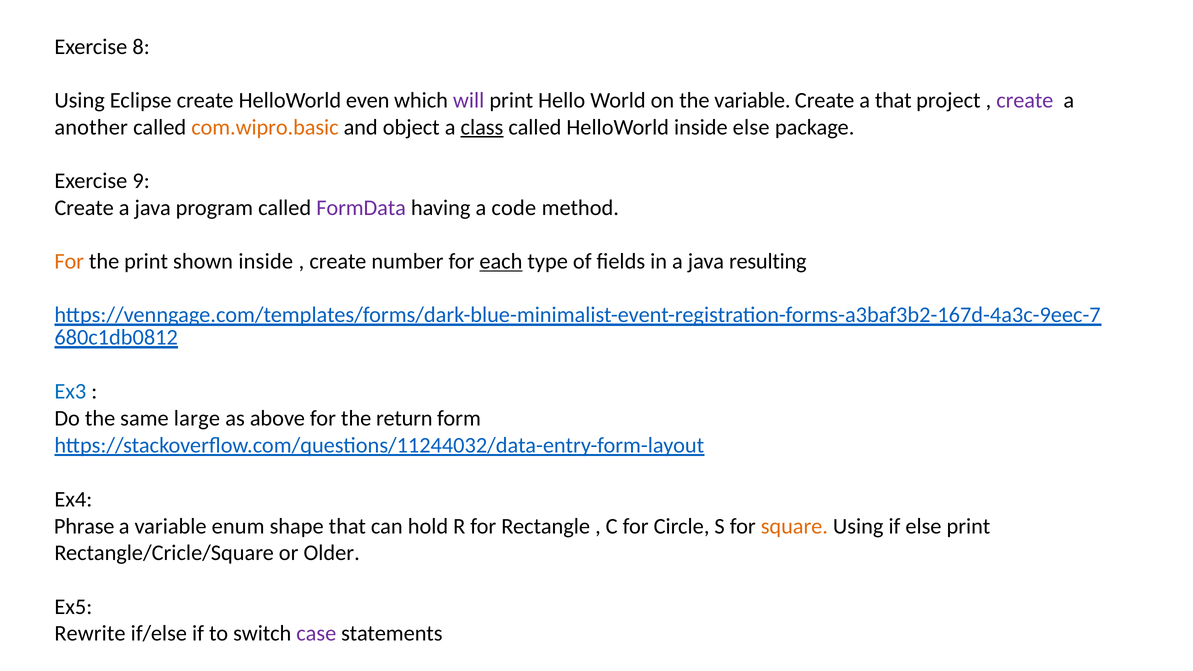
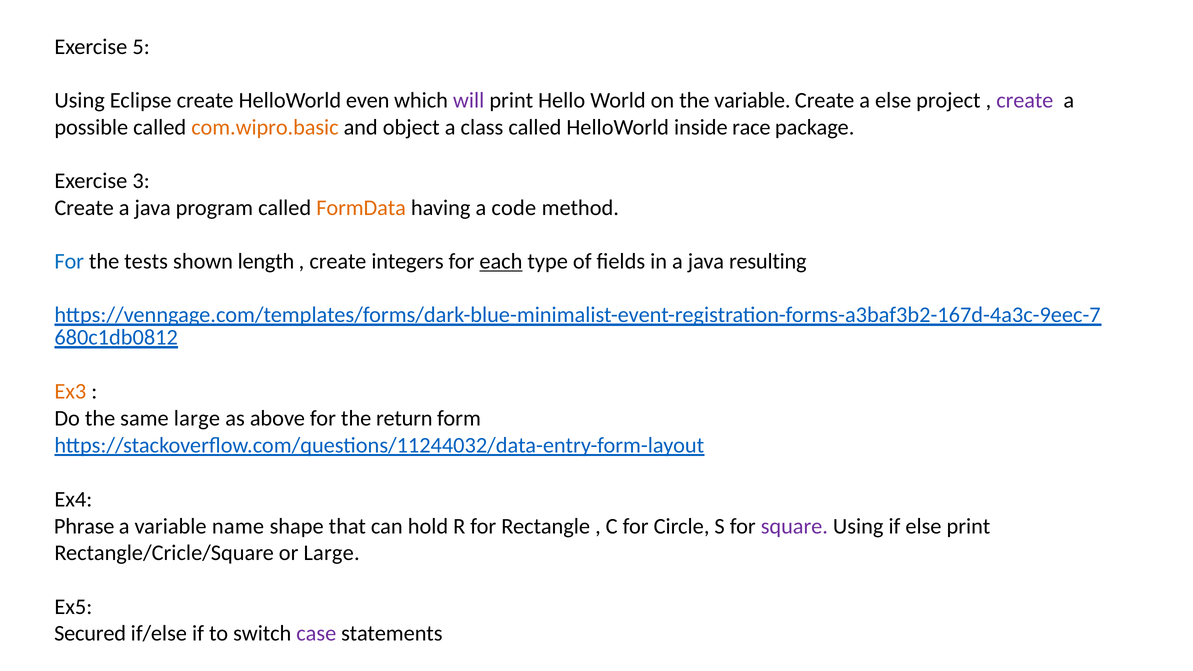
8: 8 -> 5
a that: that -> else
another: another -> possible
class underline: present -> none
inside else: else -> race
9: 9 -> 3
FormData colour: purple -> orange
For at (69, 261) colour: orange -> blue
the print: print -> tests
shown inside: inside -> length
number: number -> integers
Ex3 colour: blue -> orange
enum: enum -> name
square colour: orange -> purple
or Older: Older -> Large
Rewrite: Rewrite -> Secured
